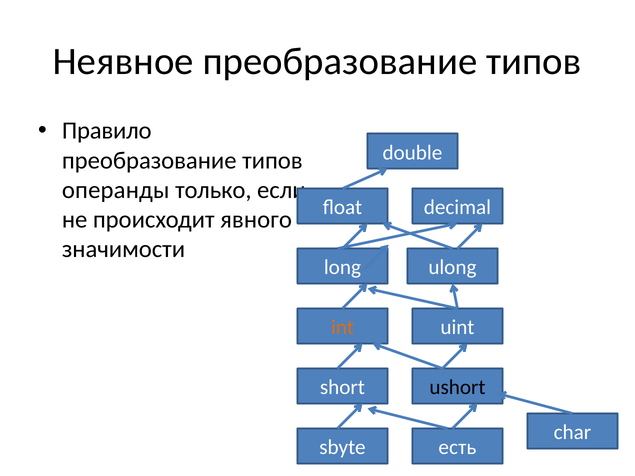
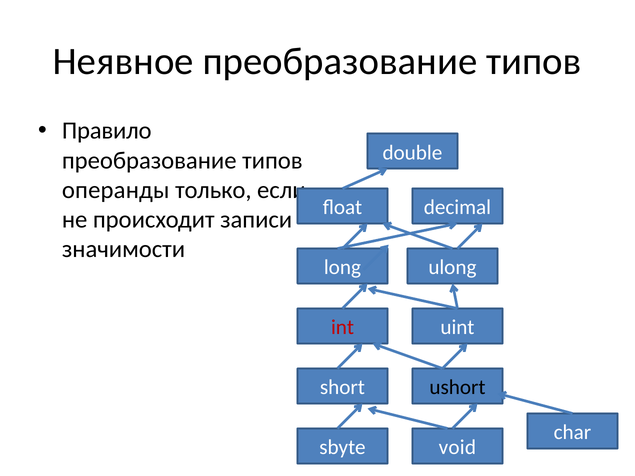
явного: явного -> записи
int colour: orange -> red
есть: есть -> void
